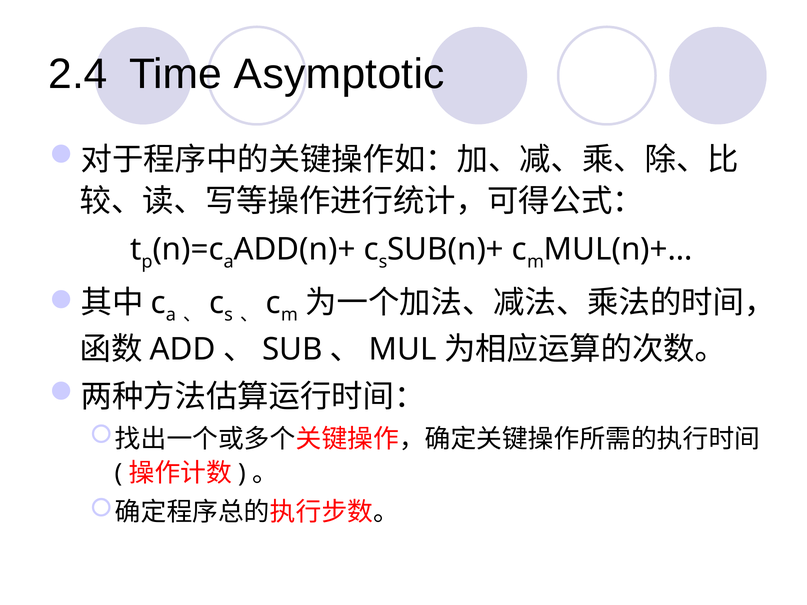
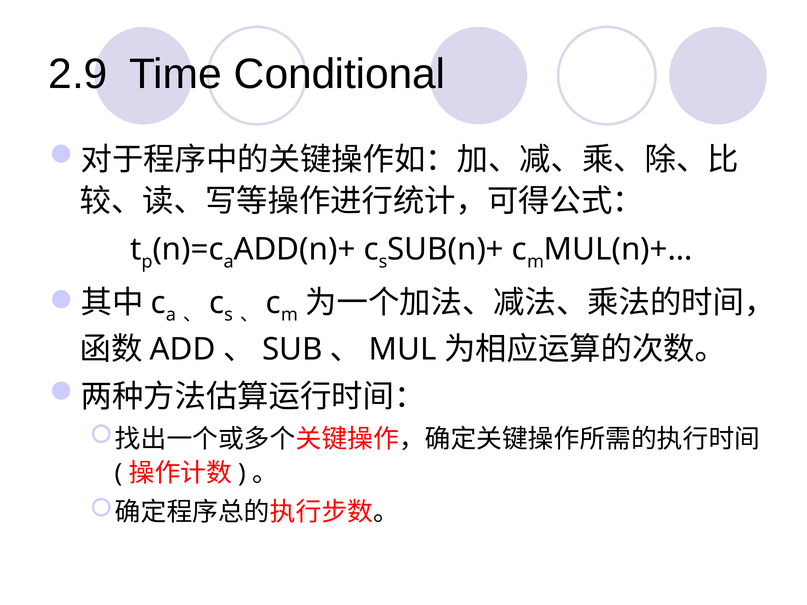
2.4: 2.4 -> 2.9
Asymptotic: Asymptotic -> Conditional
